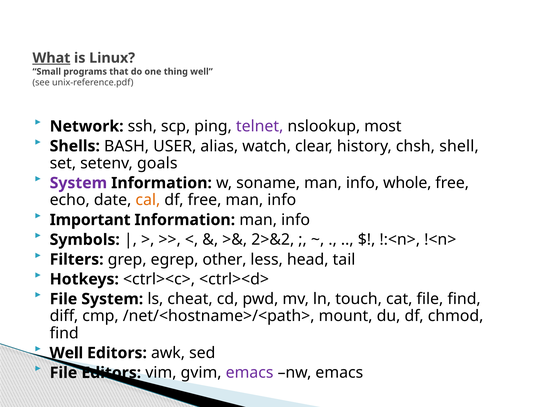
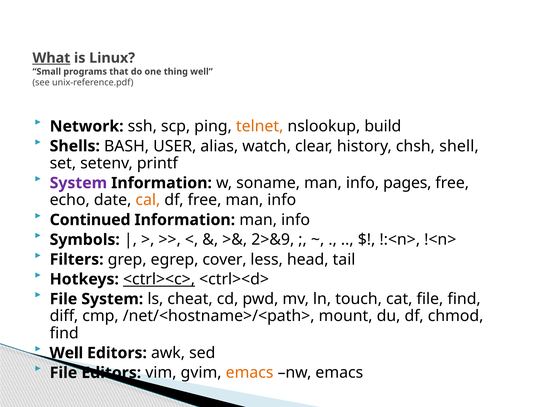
telnet colour: purple -> orange
most: most -> build
goals: goals -> printf
whole: whole -> pages
Important: Important -> Continued
2>&2: 2>&2 -> 2>&9
other: other -> cover
<ctrl><c> underline: none -> present
emacs at (250, 373) colour: purple -> orange
